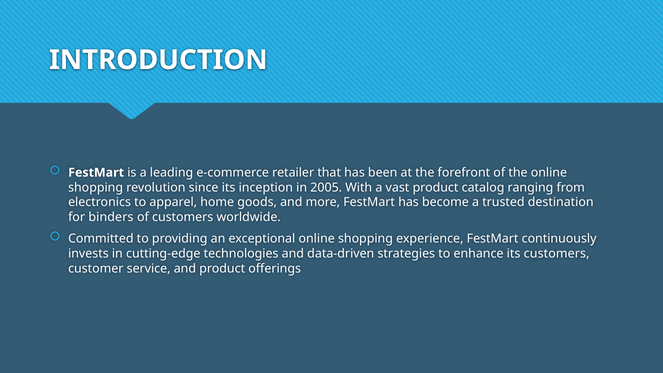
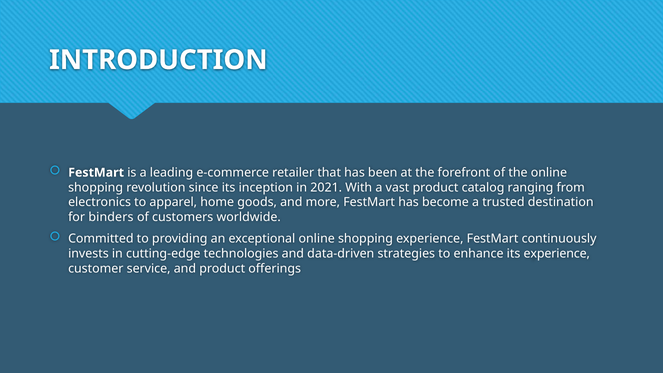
2005: 2005 -> 2021
its customers: customers -> experience
